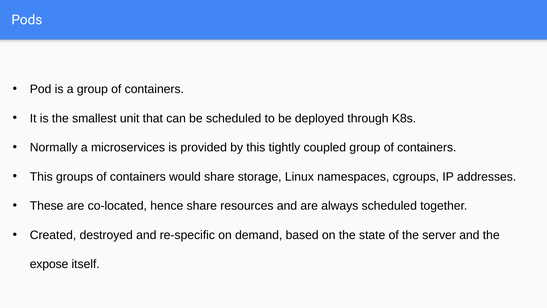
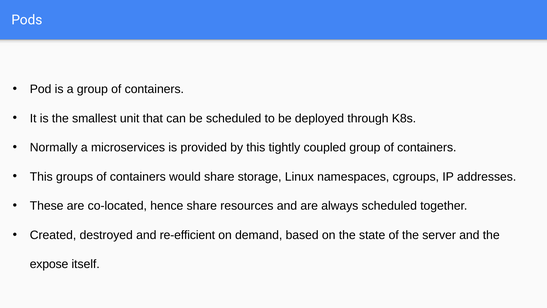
re-specific: re-specific -> re-efficient
